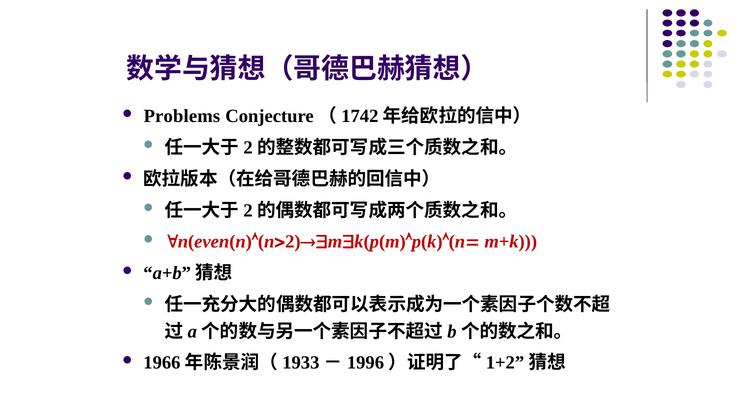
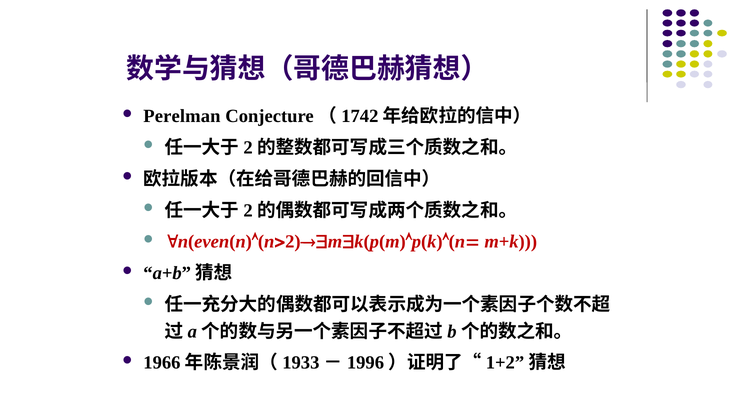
Problems: Problems -> Perelman
